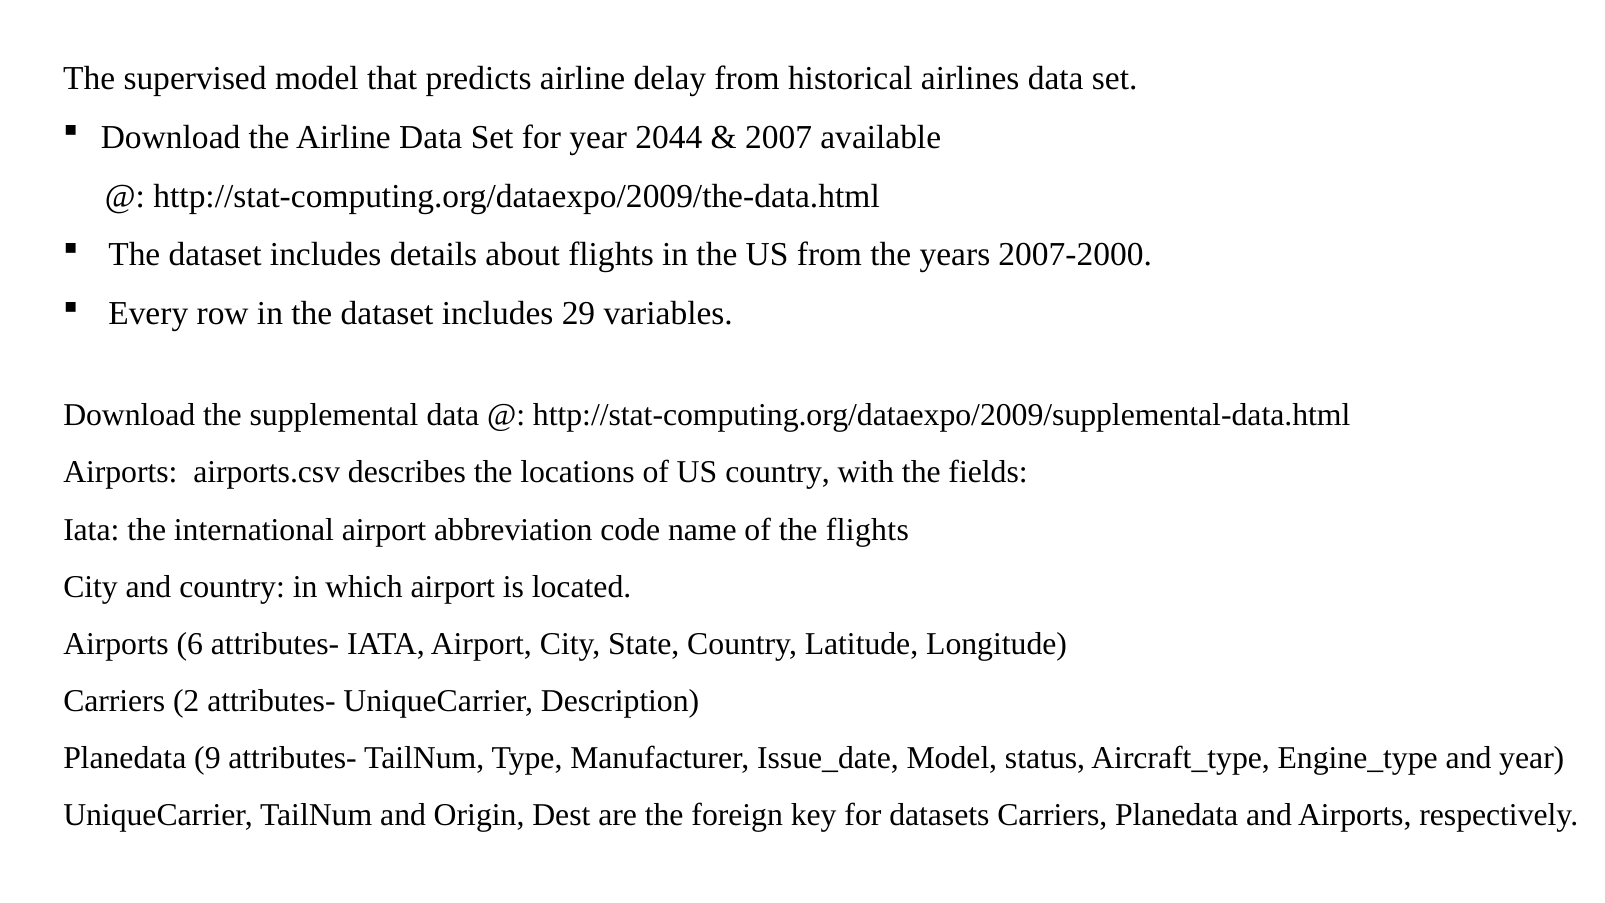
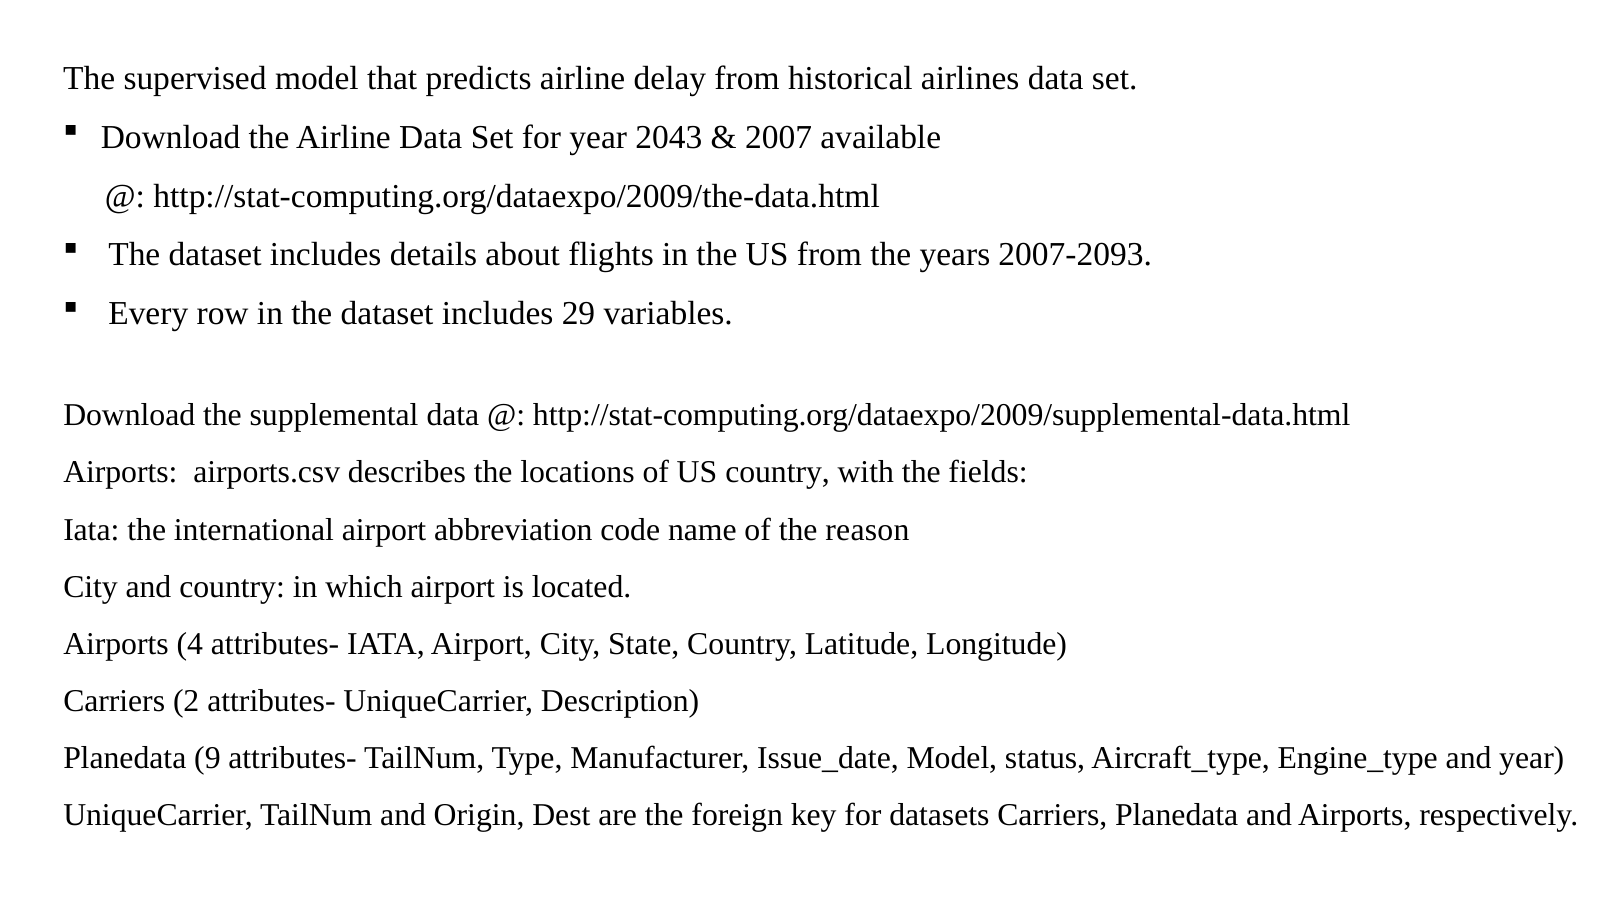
2044: 2044 -> 2043
2007-2000: 2007-2000 -> 2007-2093
the flights: flights -> reason
6: 6 -> 4
